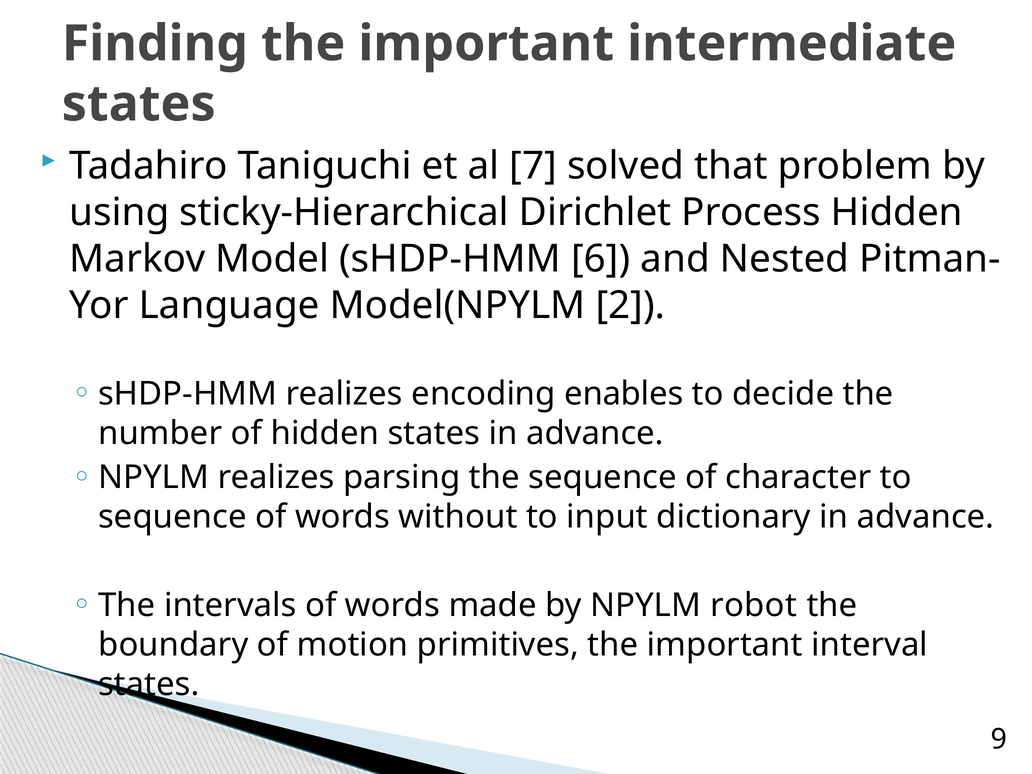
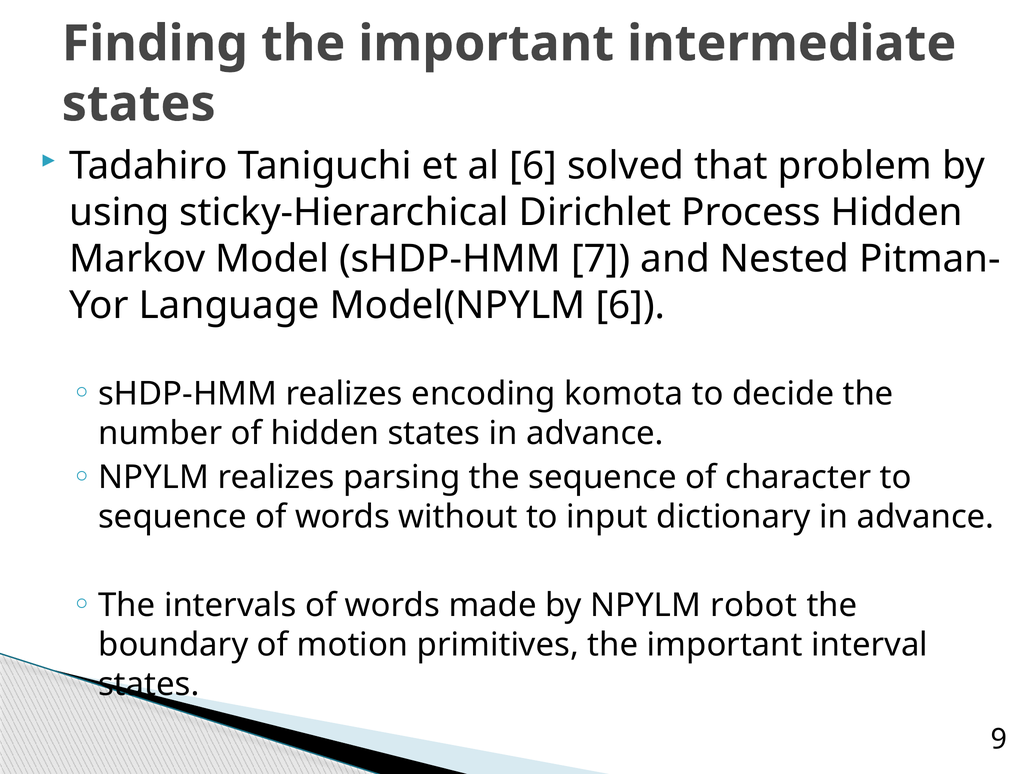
al 7: 7 -> 6
6: 6 -> 7
Model(NPYLM 2: 2 -> 6
enables: enables -> komota
